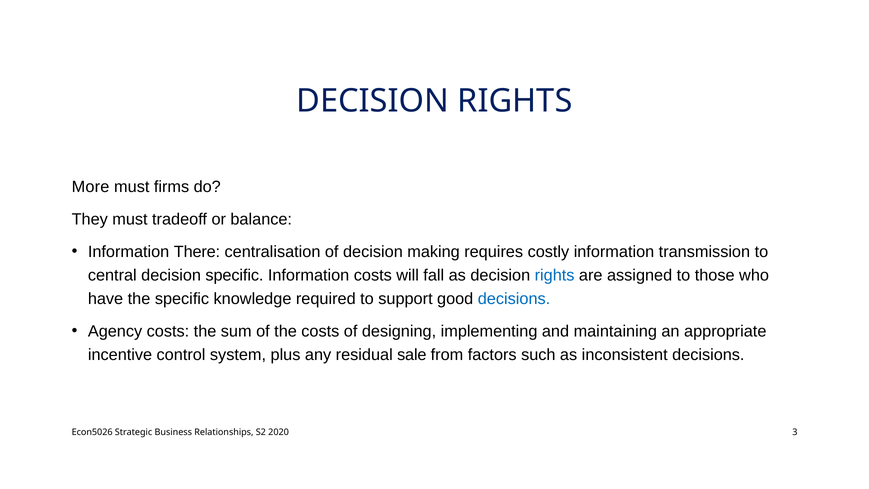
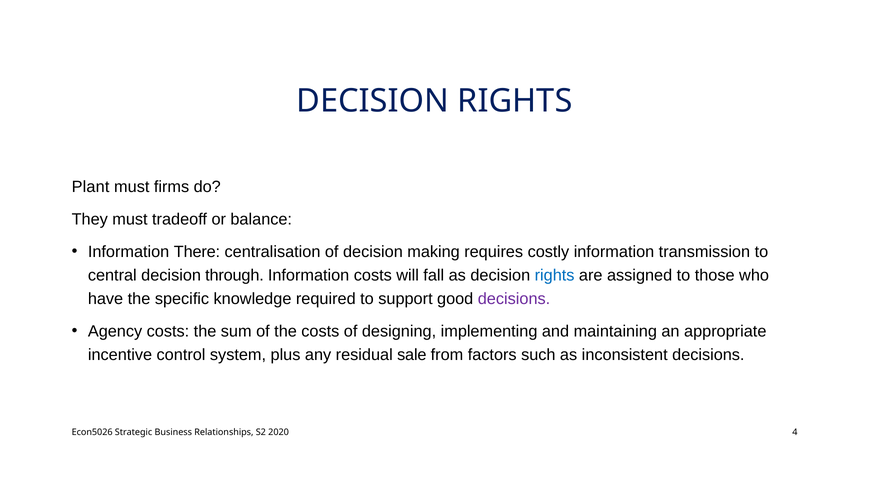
More: More -> Plant
decision specific: specific -> through
decisions at (514, 299) colour: blue -> purple
3: 3 -> 4
